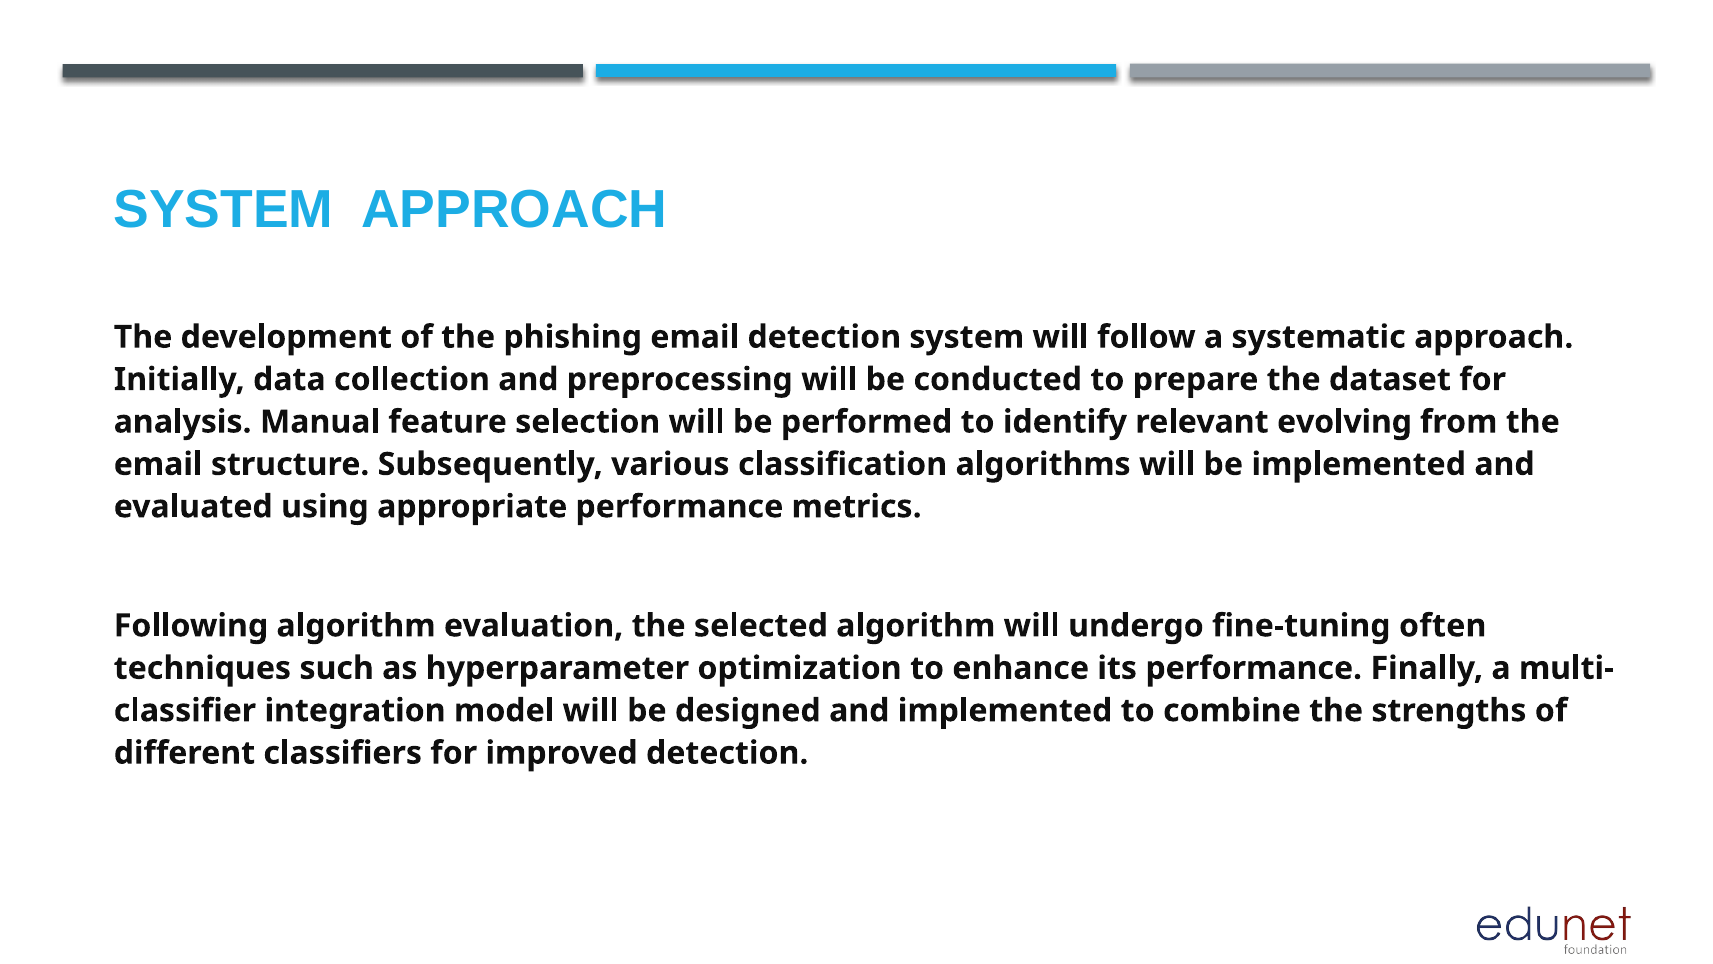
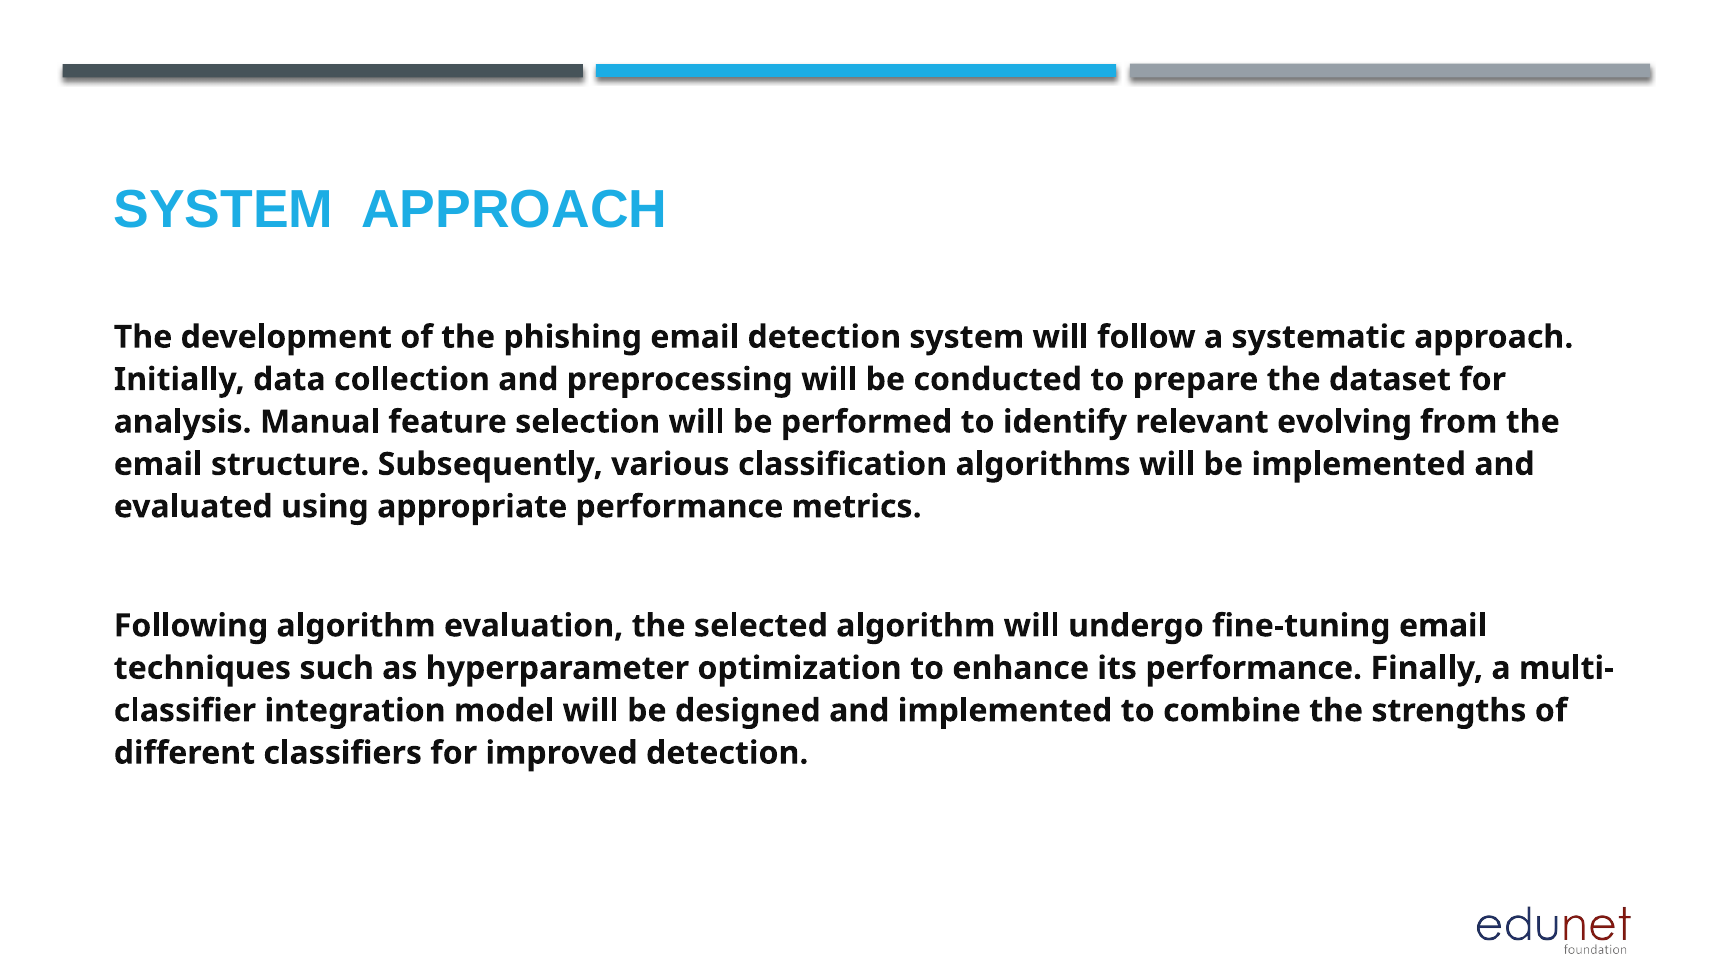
fine-tuning often: often -> email
